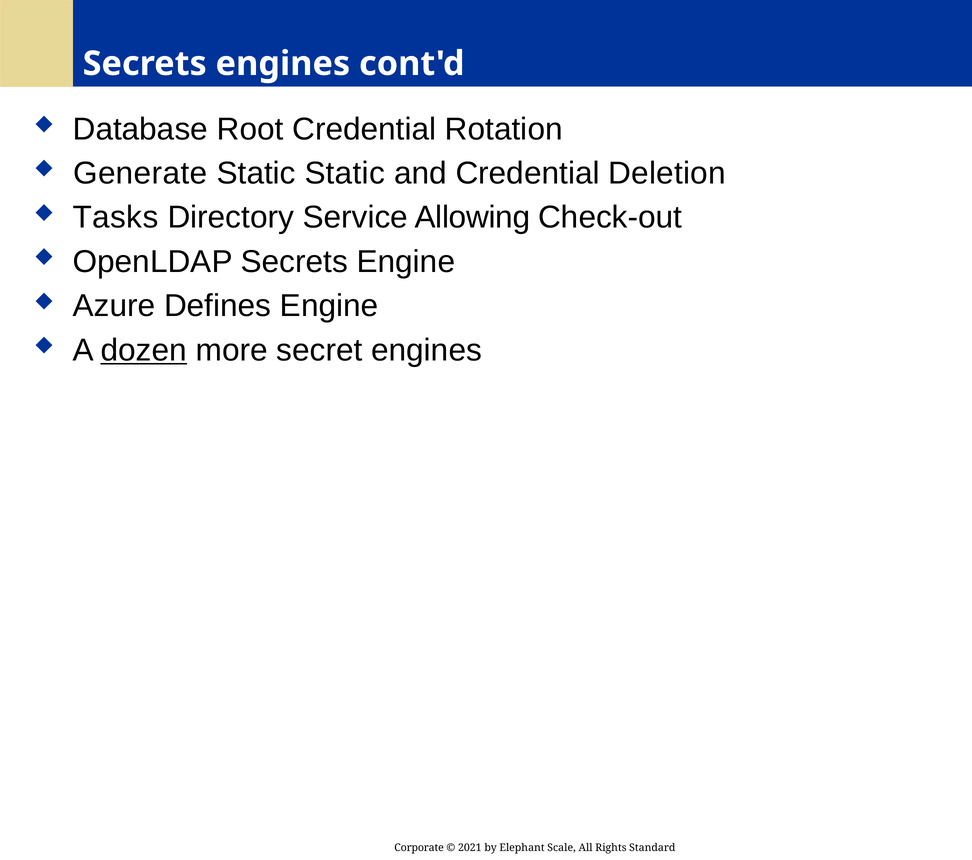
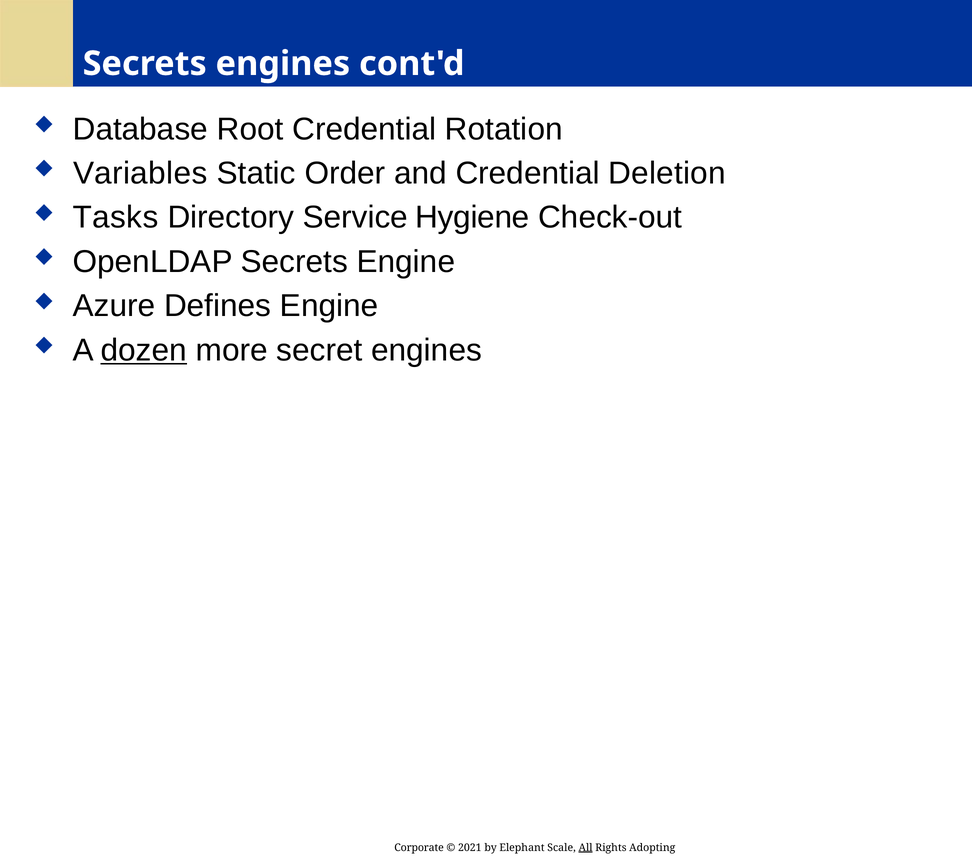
Generate: Generate -> Variables
Static Static: Static -> Order
Allowing: Allowing -> Hygiene
All underline: none -> present
Standard: Standard -> Adopting
